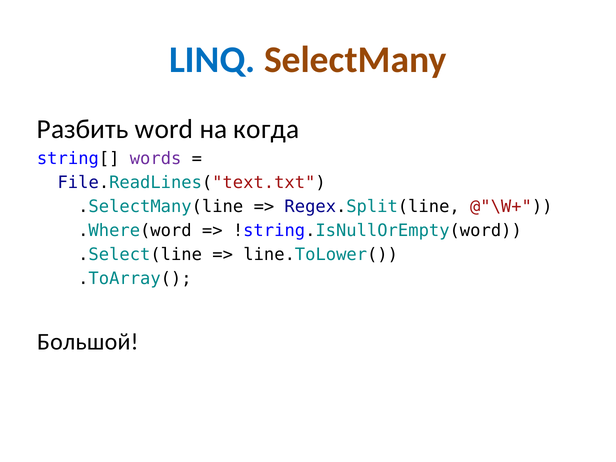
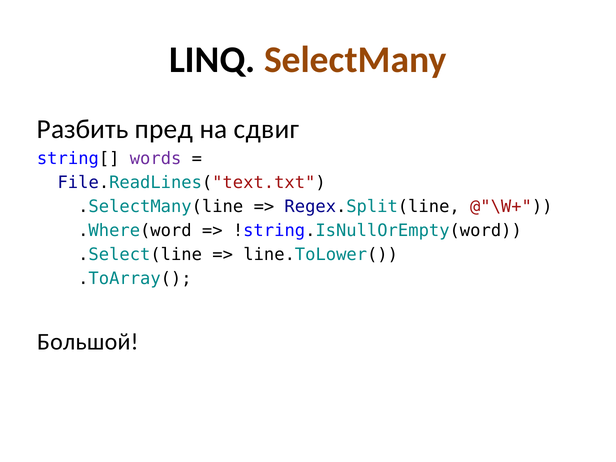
LINQ colour: blue -> black
word: word -> пред
когда: когда -> сдвиг
